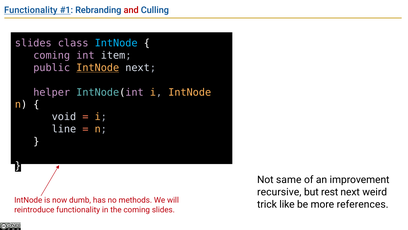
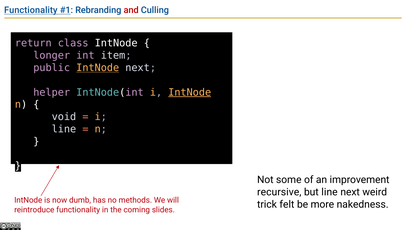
slides at (33, 43): slides -> return
IntNode at (116, 43) colour: light blue -> white
coming at (52, 55): coming -> longer
IntNode at (190, 92) underline: none -> present
same: same -> some
but rest: rest -> line
like: like -> felt
references: references -> nakedness
